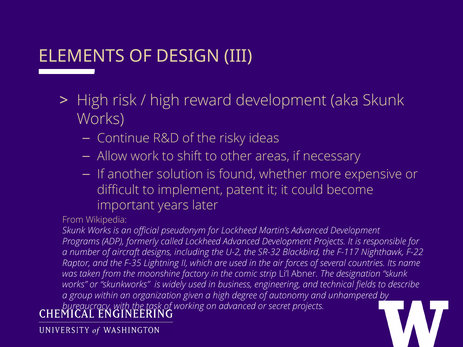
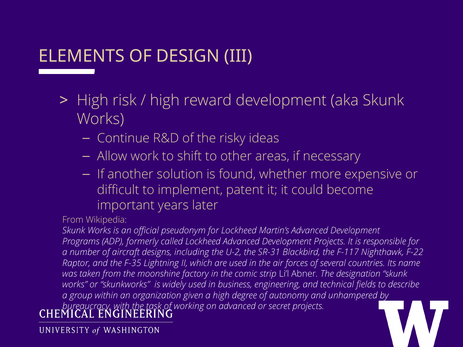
SR-32: SR-32 -> SR-31
